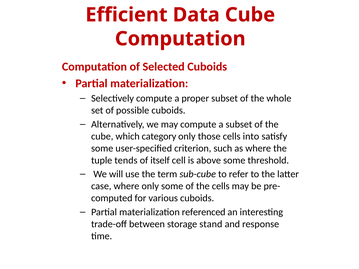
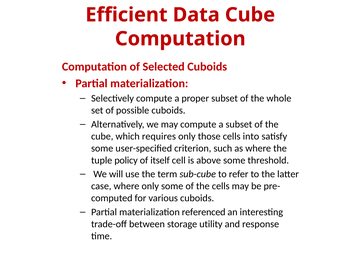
category: category -> requires
tends: tends -> policy
stand: stand -> utility
